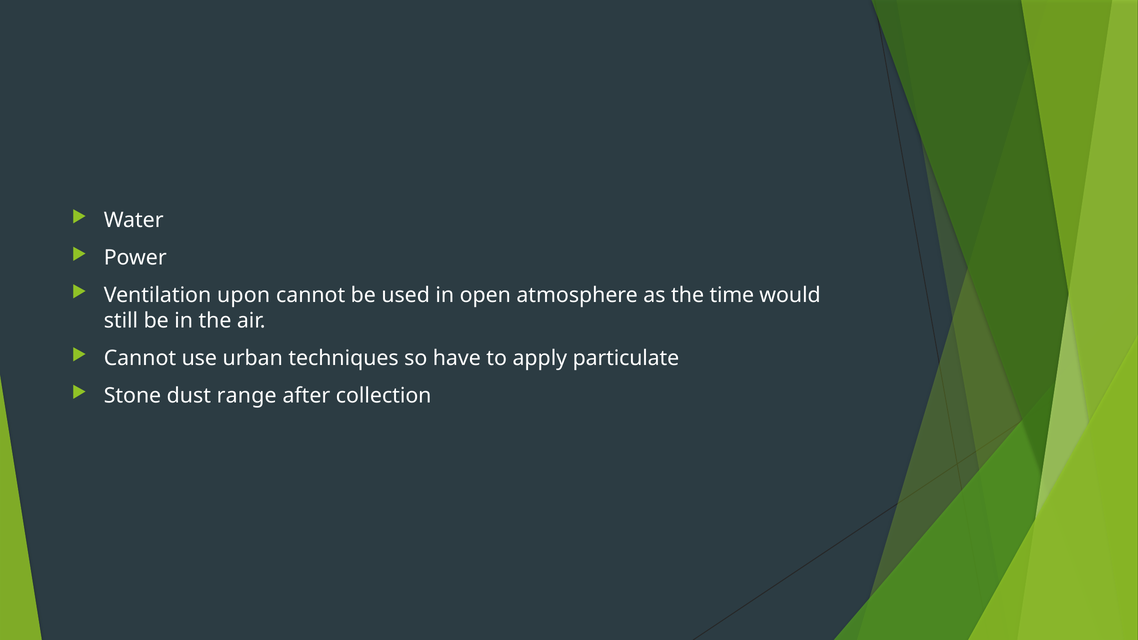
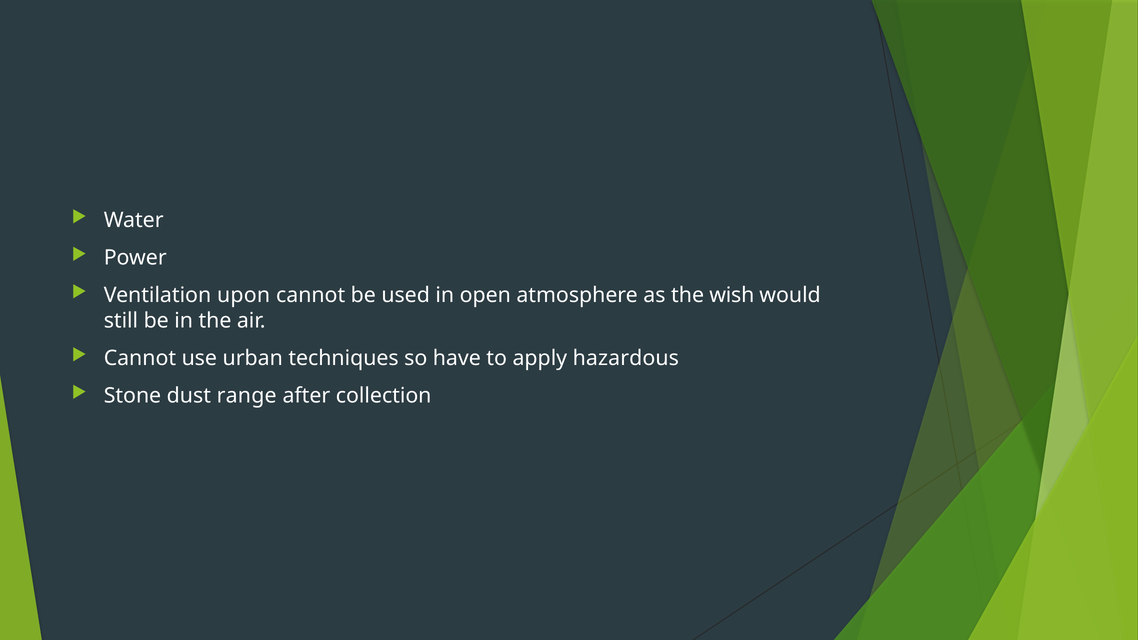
time: time -> wish
particulate: particulate -> hazardous
